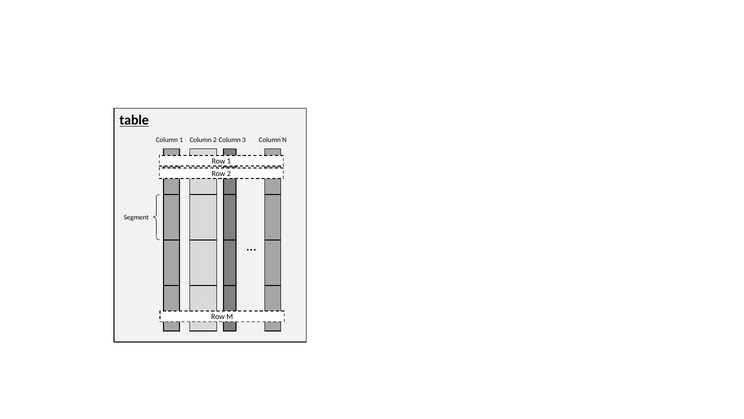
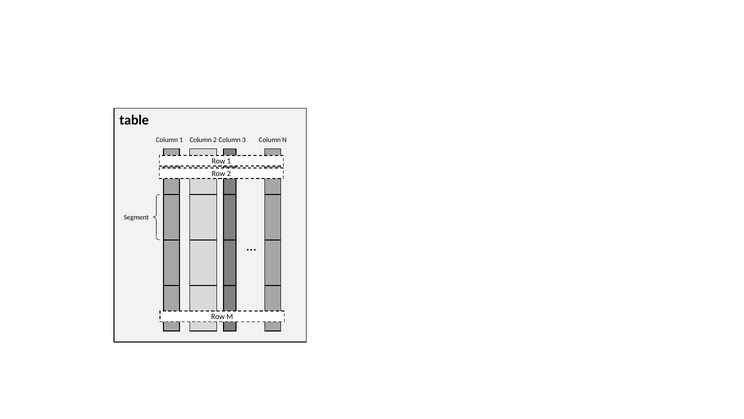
table underline: present -> none
